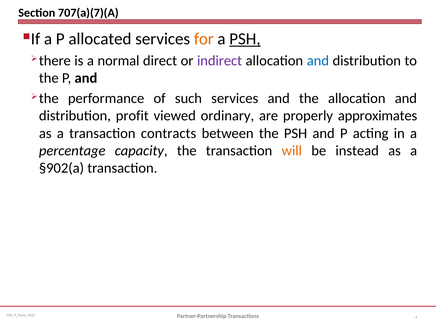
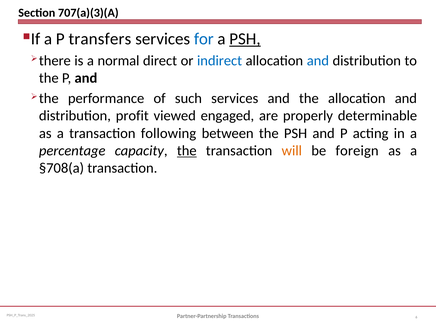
707(a)(7)(A: 707(a)(7)(A -> 707(a)(3)(A
allocated: allocated -> transfers
for colour: orange -> blue
indirect colour: purple -> blue
ordinary: ordinary -> engaged
approximates: approximates -> determinable
contracts: contracts -> following
the at (187, 151) underline: none -> present
instead: instead -> foreign
§902(a: §902(a -> §708(a
